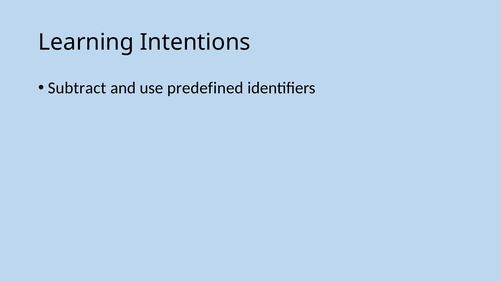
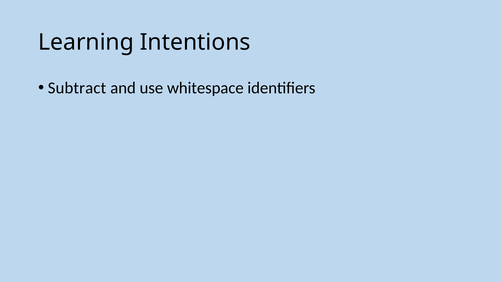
predefined: predefined -> whitespace
